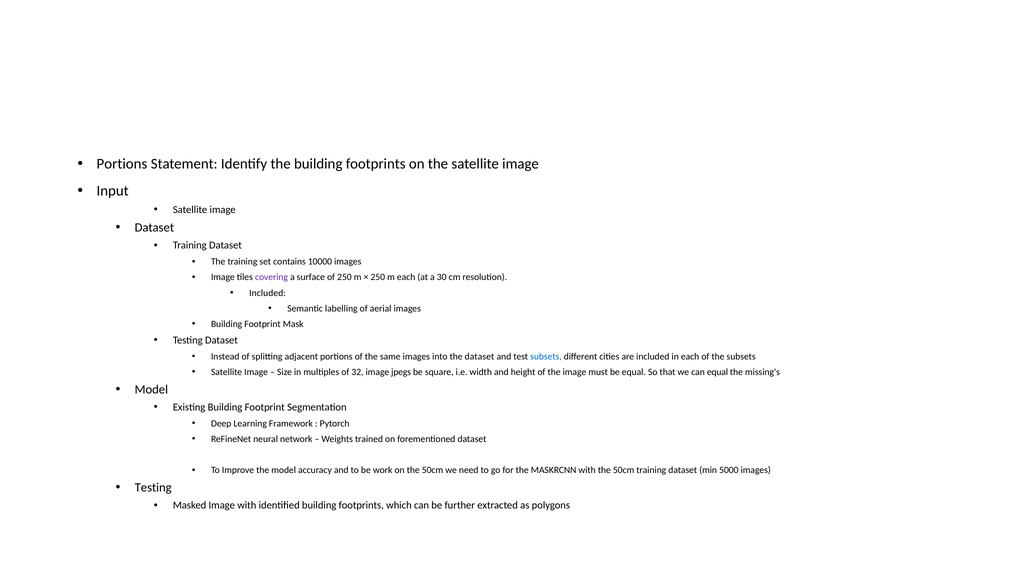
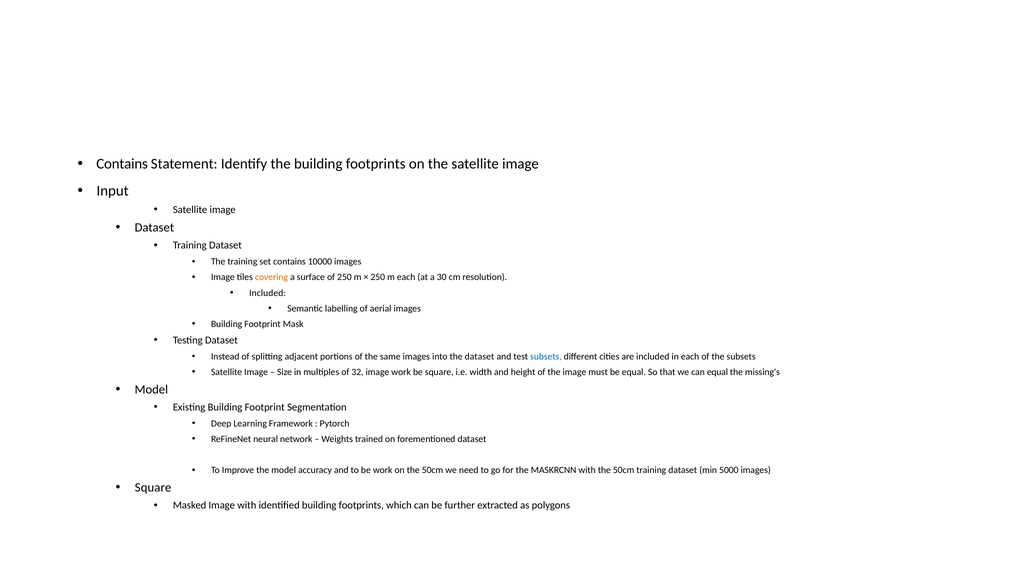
Portions at (122, 164): Portions -> Contains
covering colour: purple -> orange
image jpegs: jpegs -> work
Testing at (153, 488): Testing -> Square
